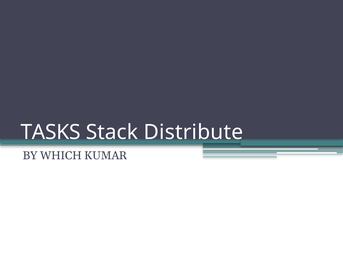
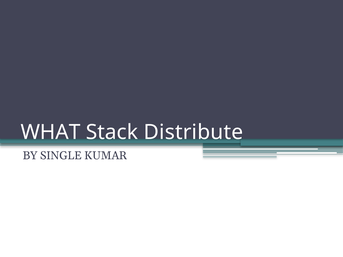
TASKS: TASKS -> WHAT
WHICH: WHICH -> SINGLE
